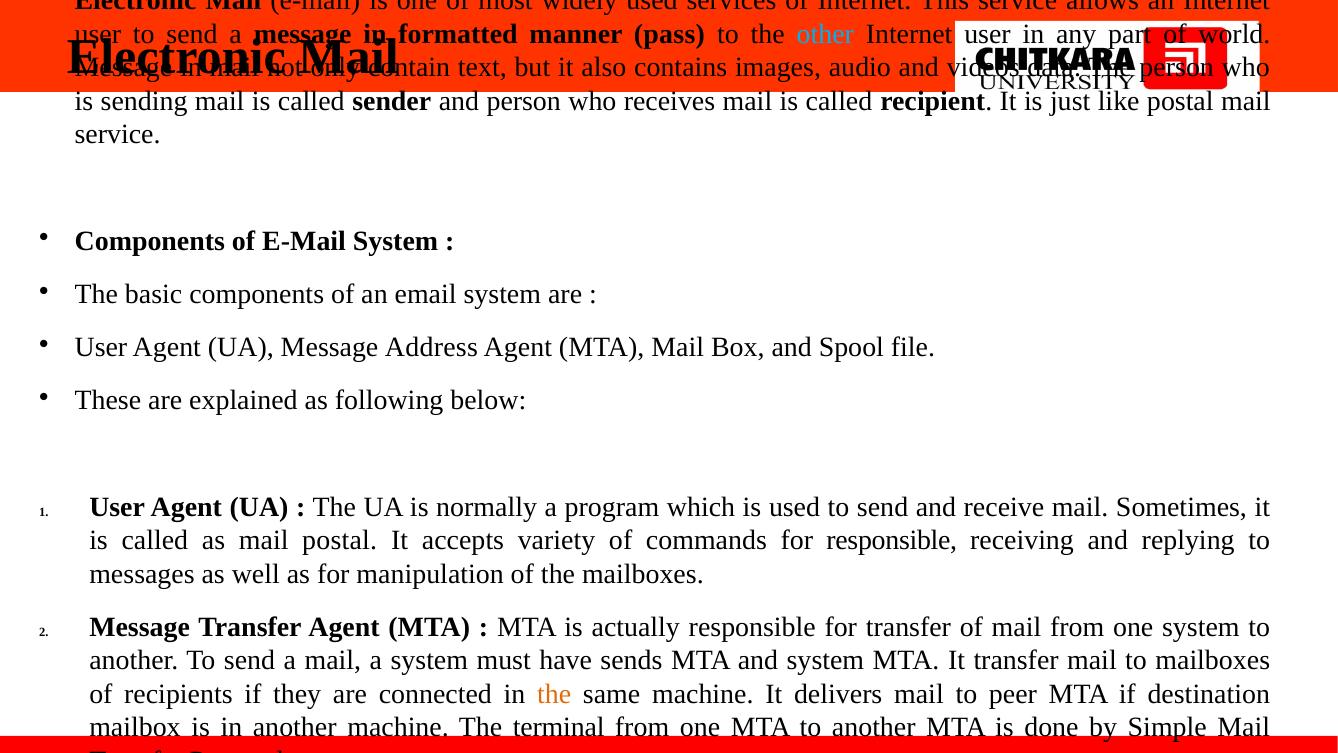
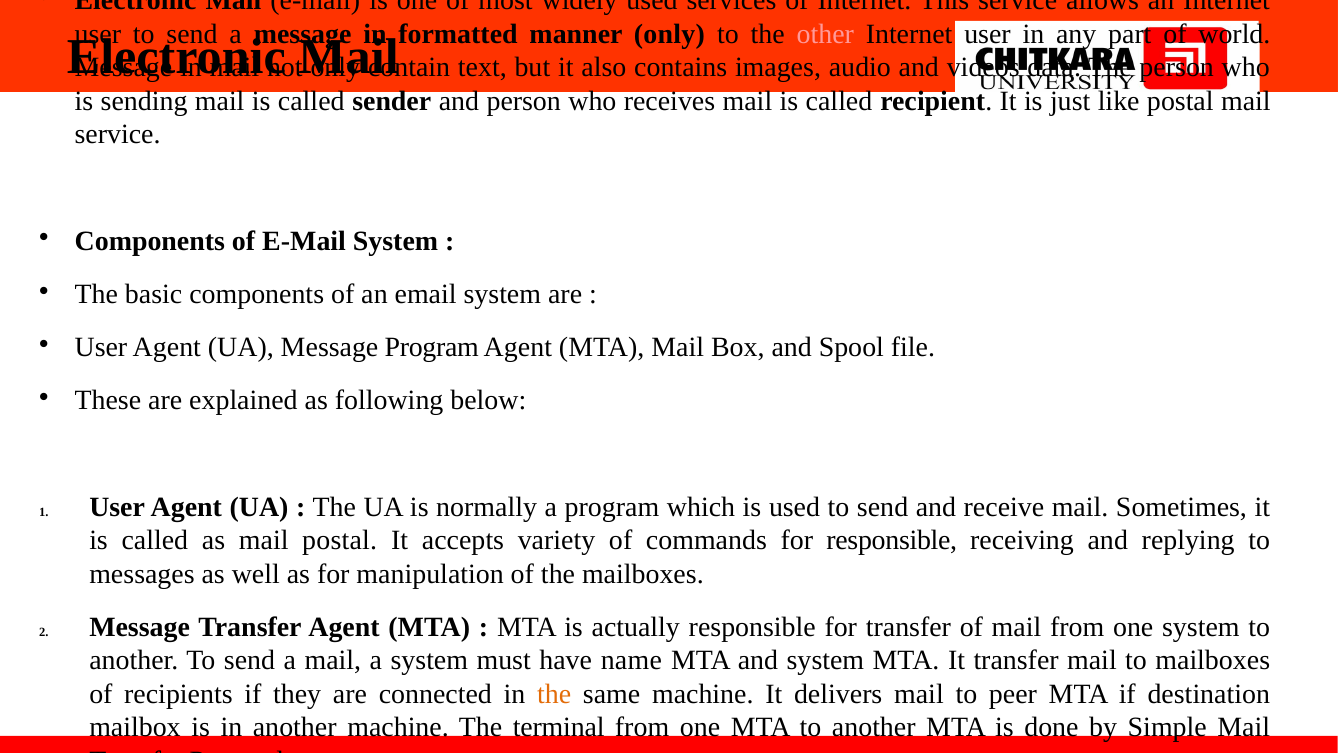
manner pass: pass -> only
other colour: light blue -> pink
Message Address: Address -> Program
sends: sends -> name
